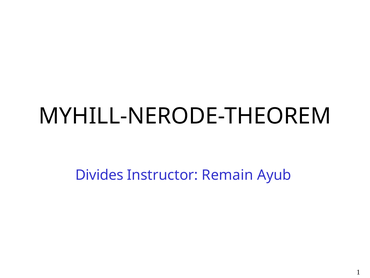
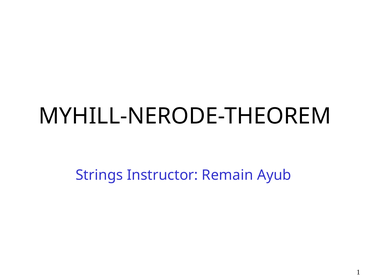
Divides: Divides -> Strings
